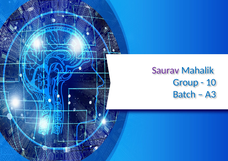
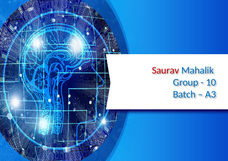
Saurav colour: purple -> red
